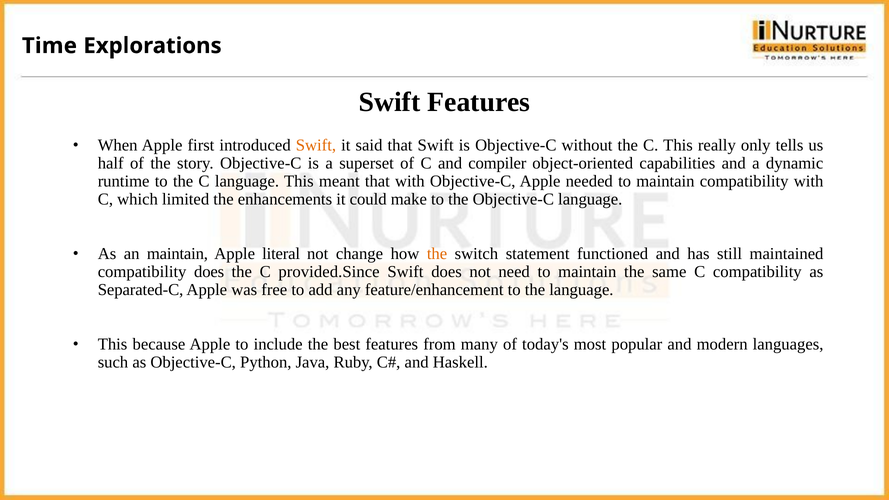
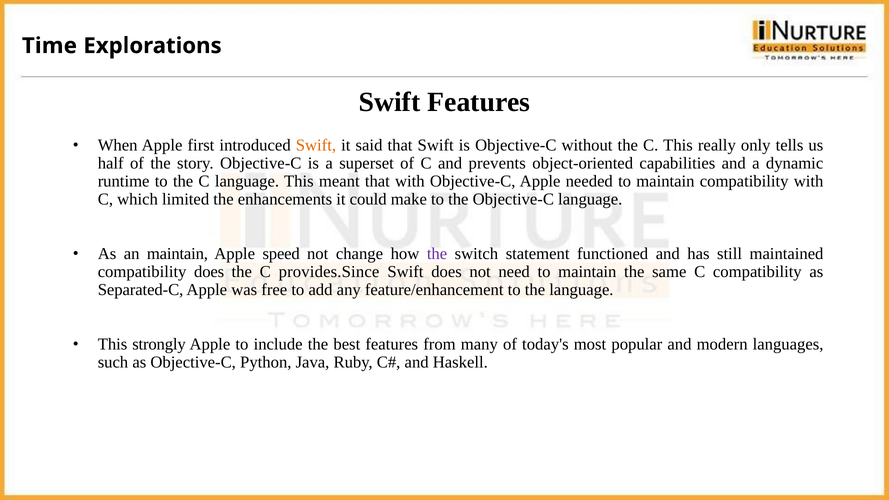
compiler: compiler -> prevents
literal: literal -> speed
the at (437, 254) colour: orange -> purple
provided.Since: provided.Since -> provides.Since
because: because -> strongly
